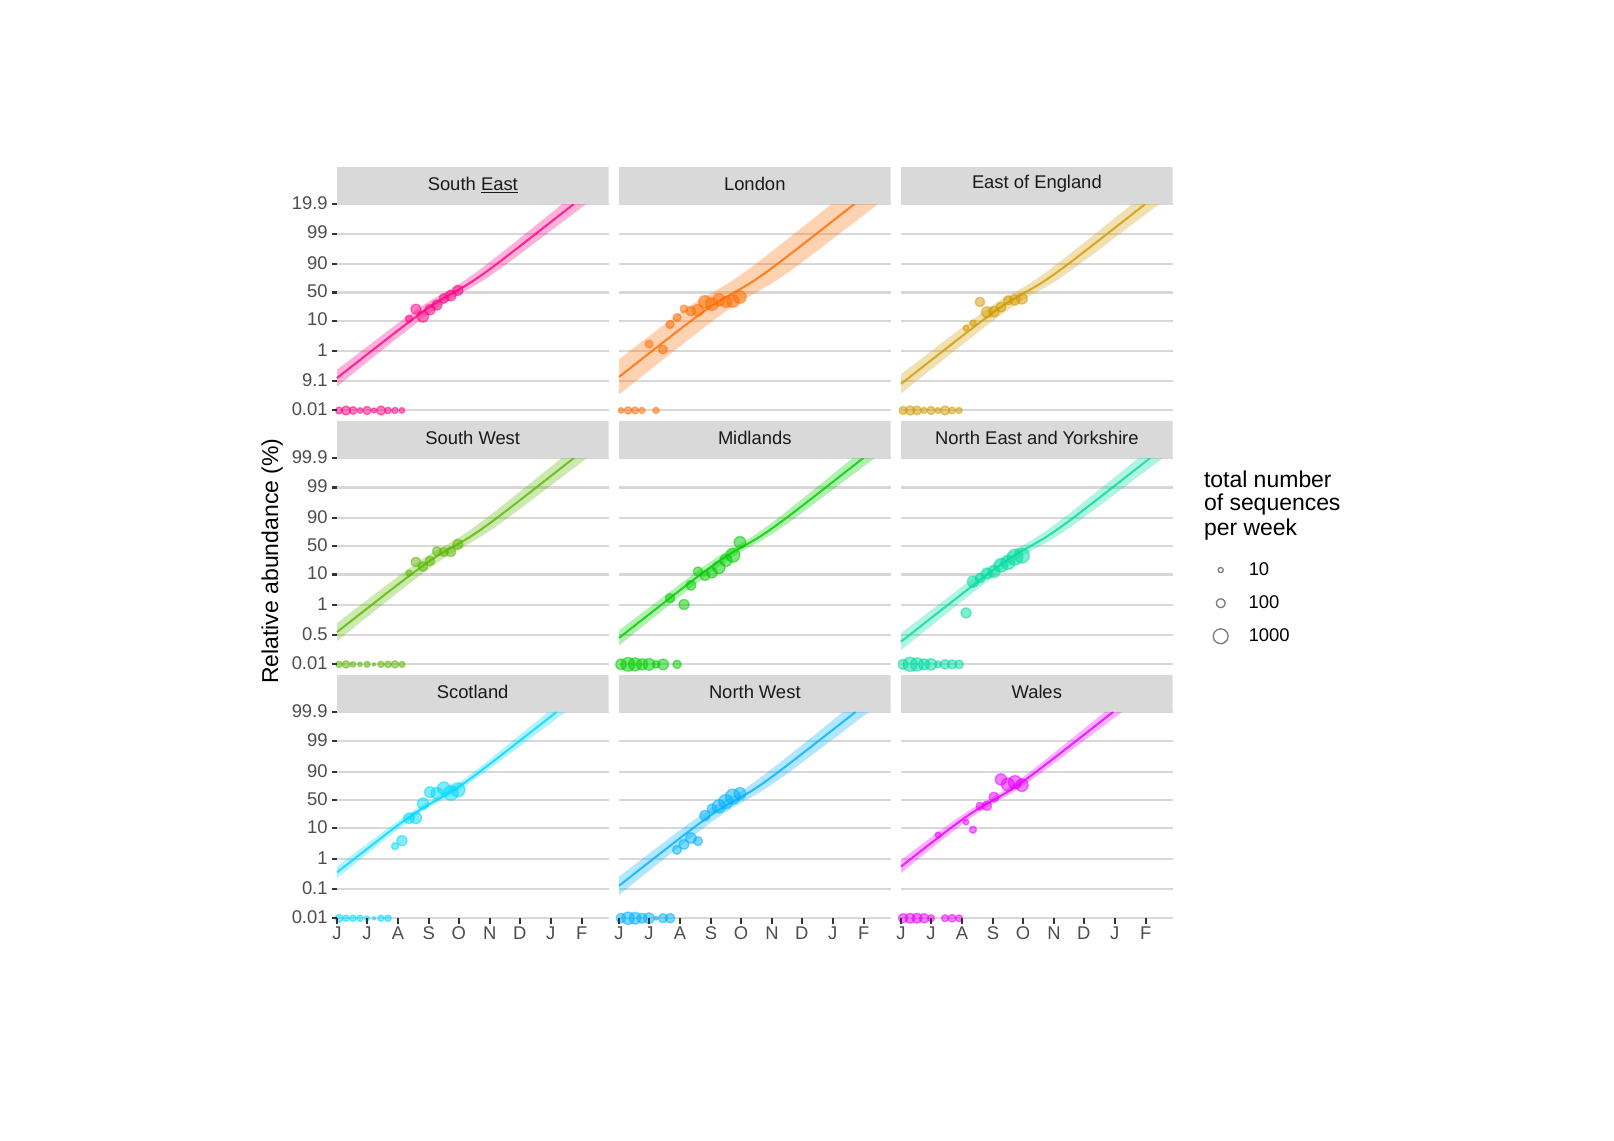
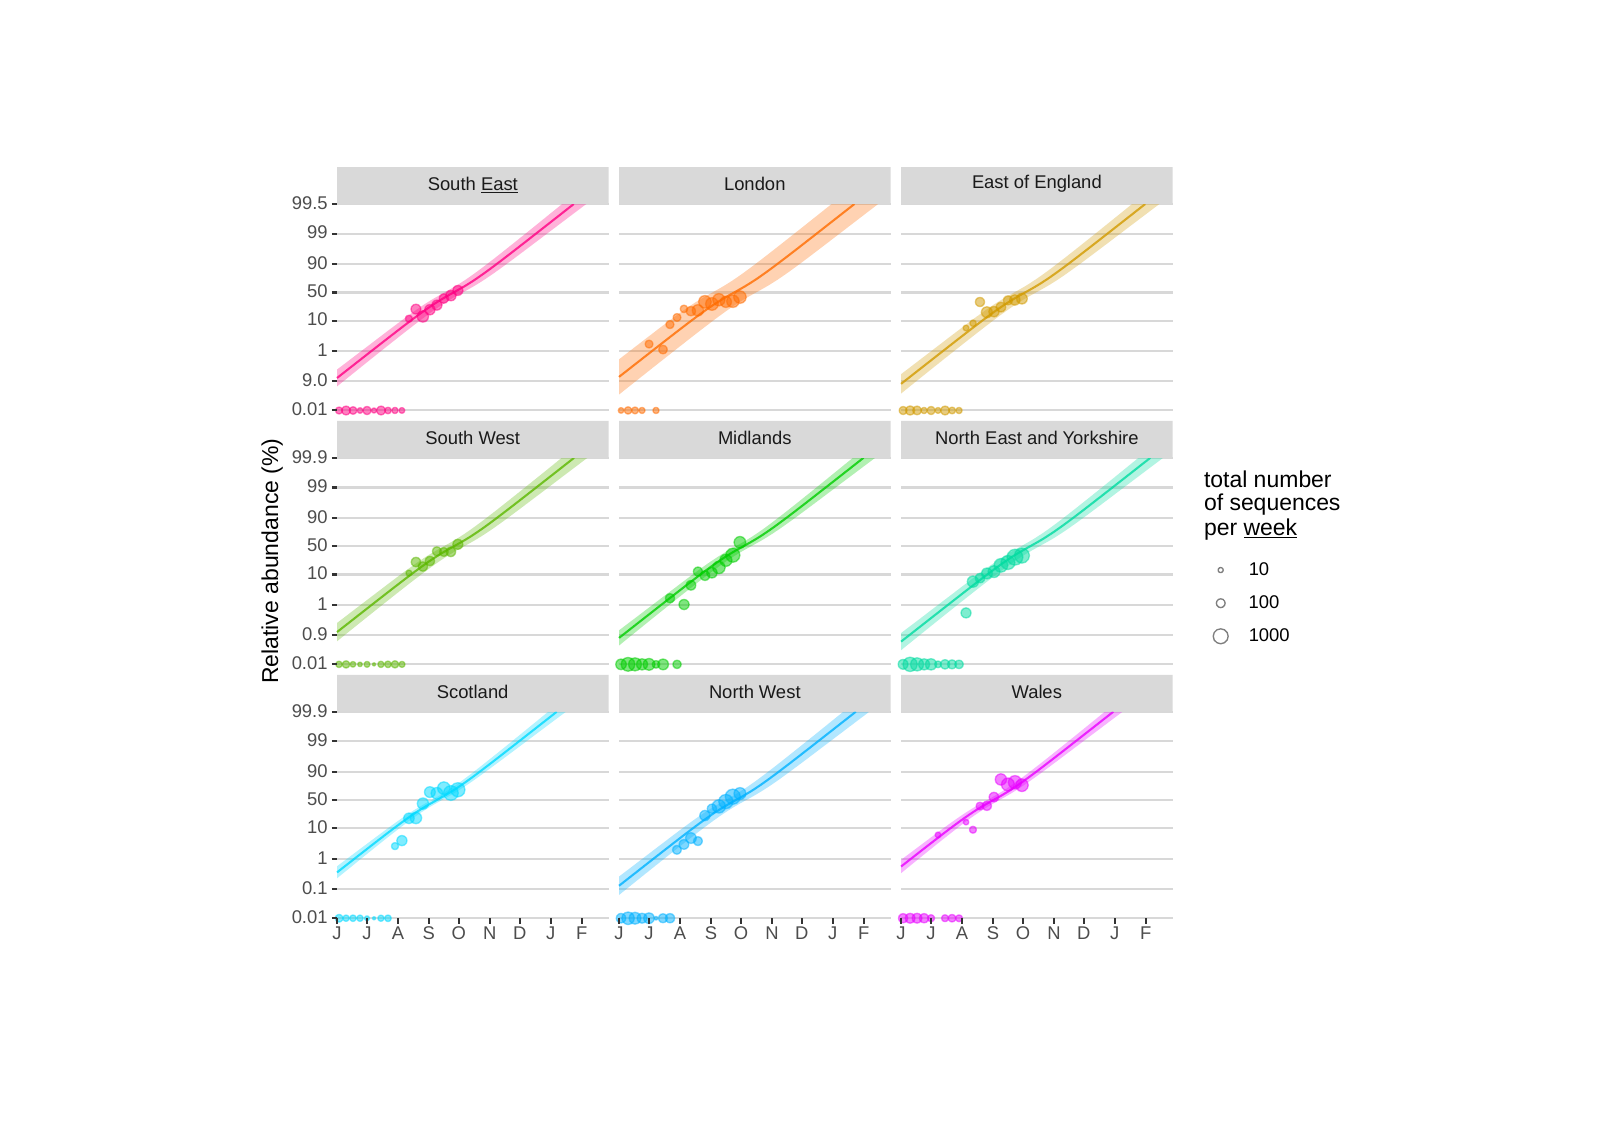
19.9: 19.9 -> 99.5
9.1: 9.1 -> 9.0
week underline: none -> present
0.5: 0.5 -> 0.9
